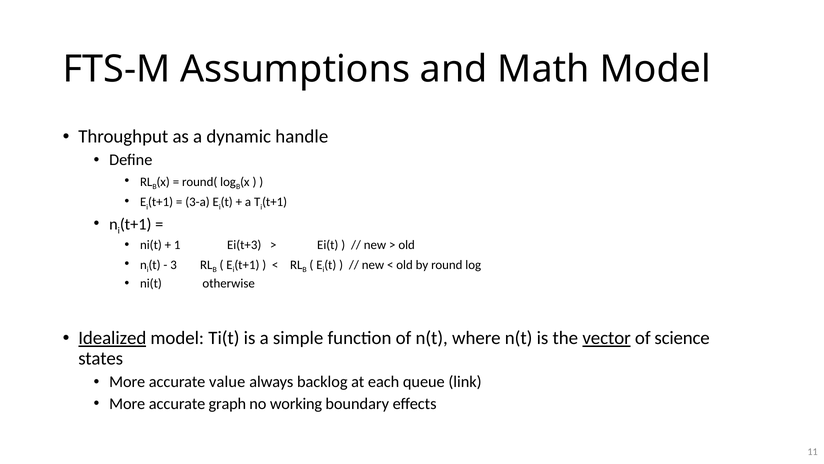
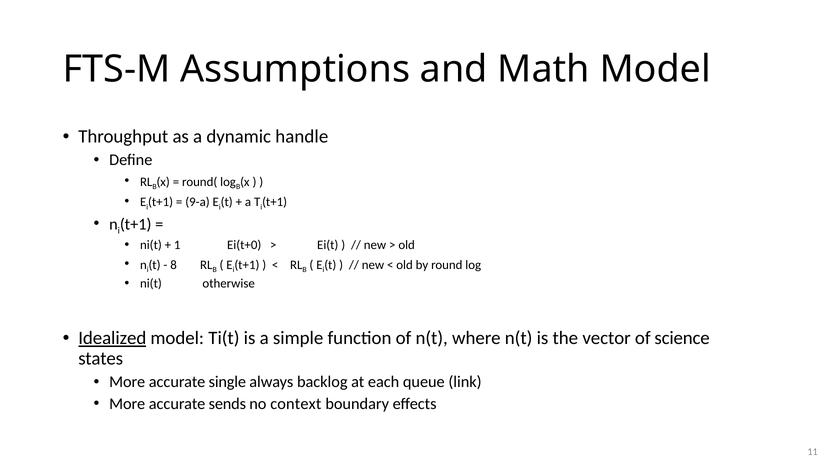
3-a: 3-a -> 9-a
Ei(t+3: Ei(t+3 -> Ei(t+0
3: 3 -> 8
vector underline: present -> none
value: value -> single
graph: graph -> sends
working: working -> context
